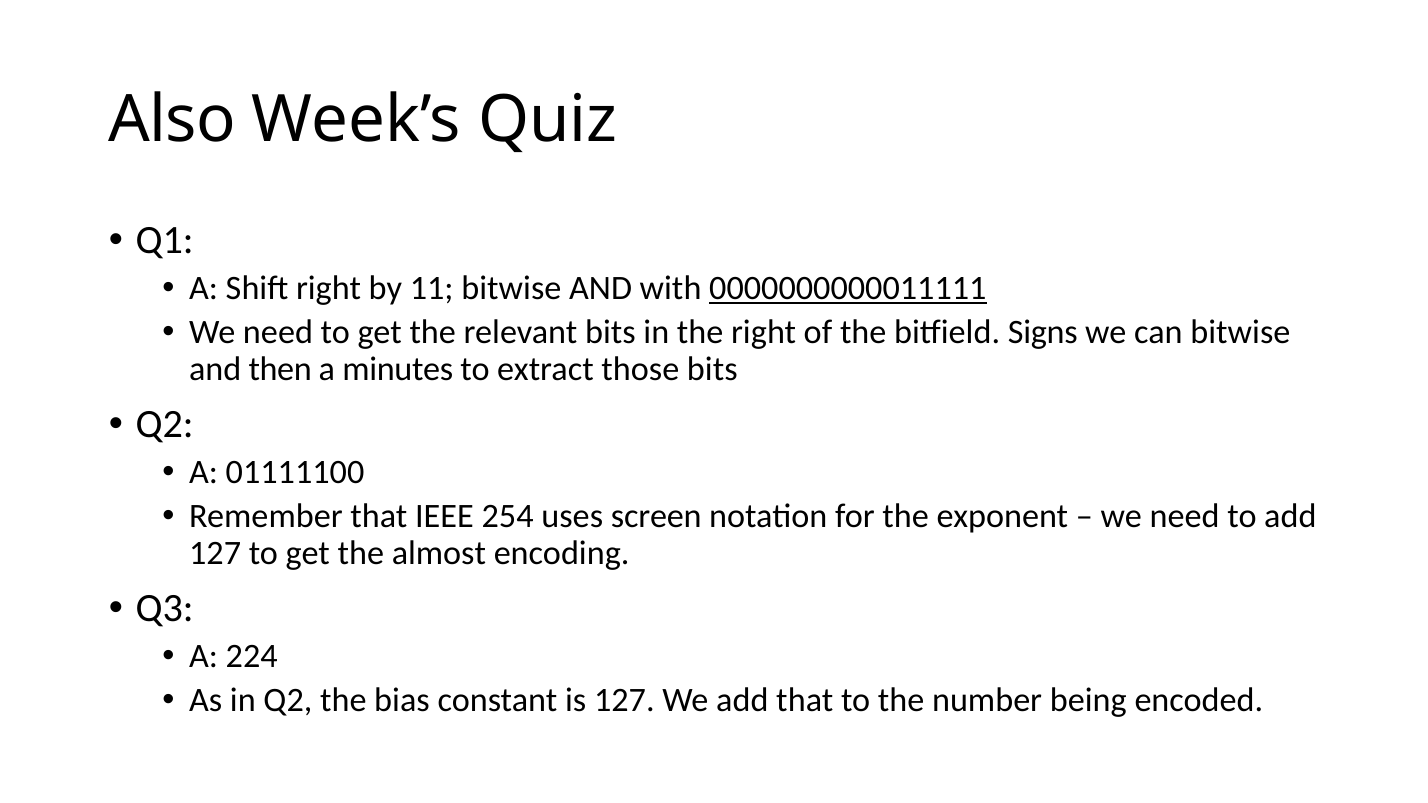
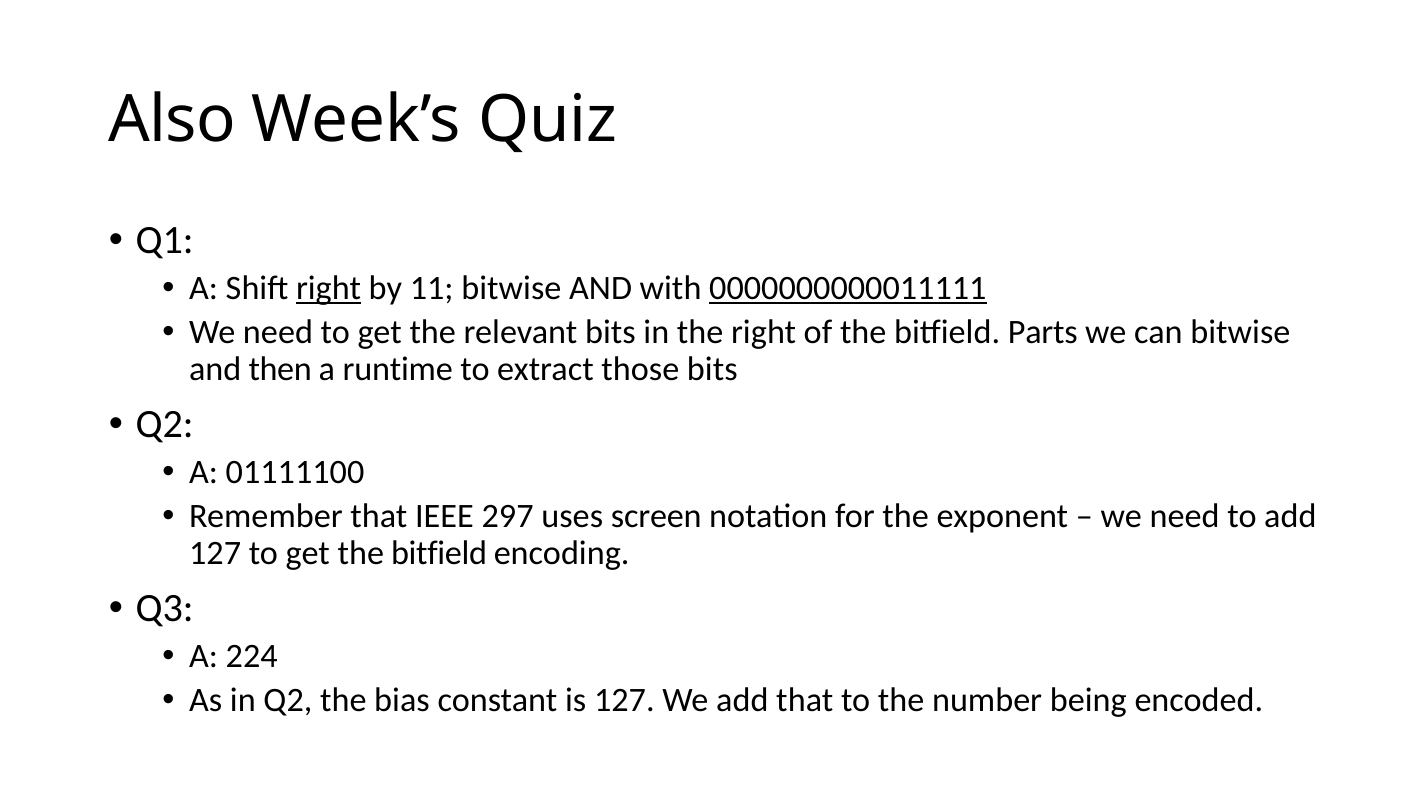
right at (329, 288) underline: none -> present
Signs: Signs -> Parts
minutes: minutes -> runtime
254: 254 -> 297
get the almost: almost -> bitfield
